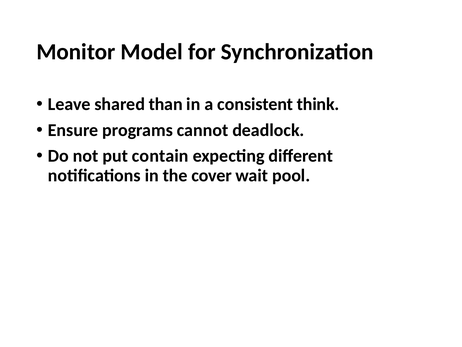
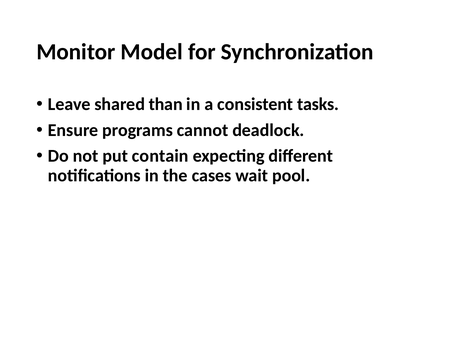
think: think -> tasks
cover: cover -> cases
